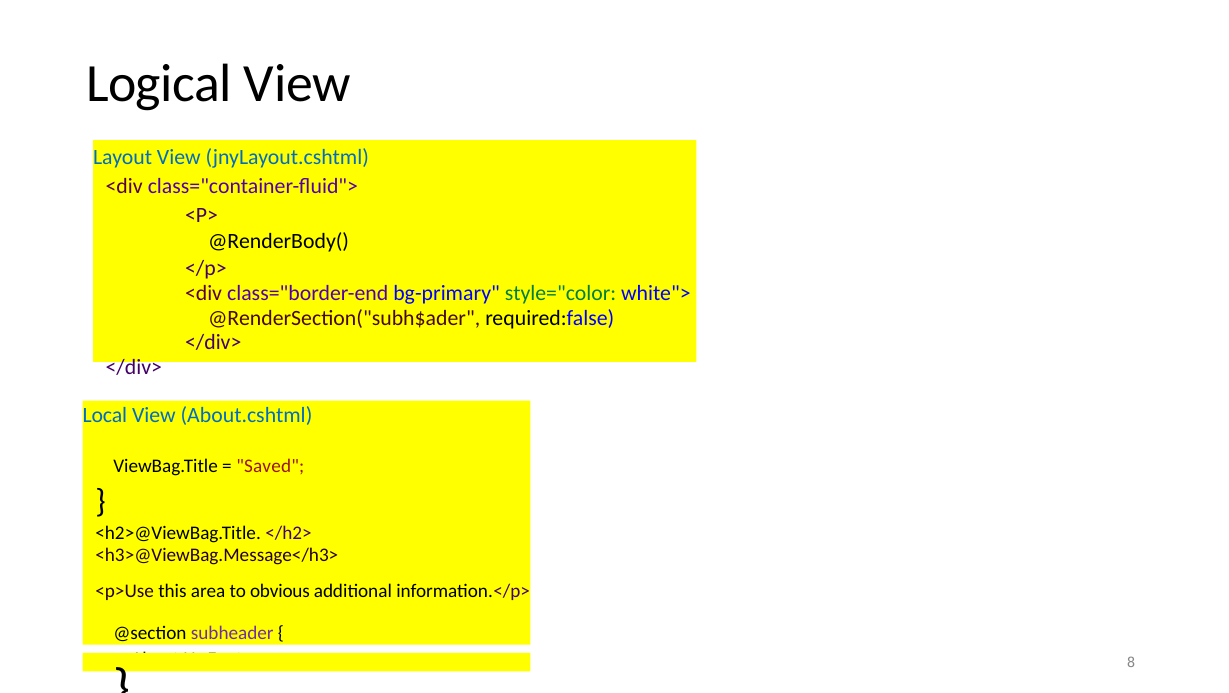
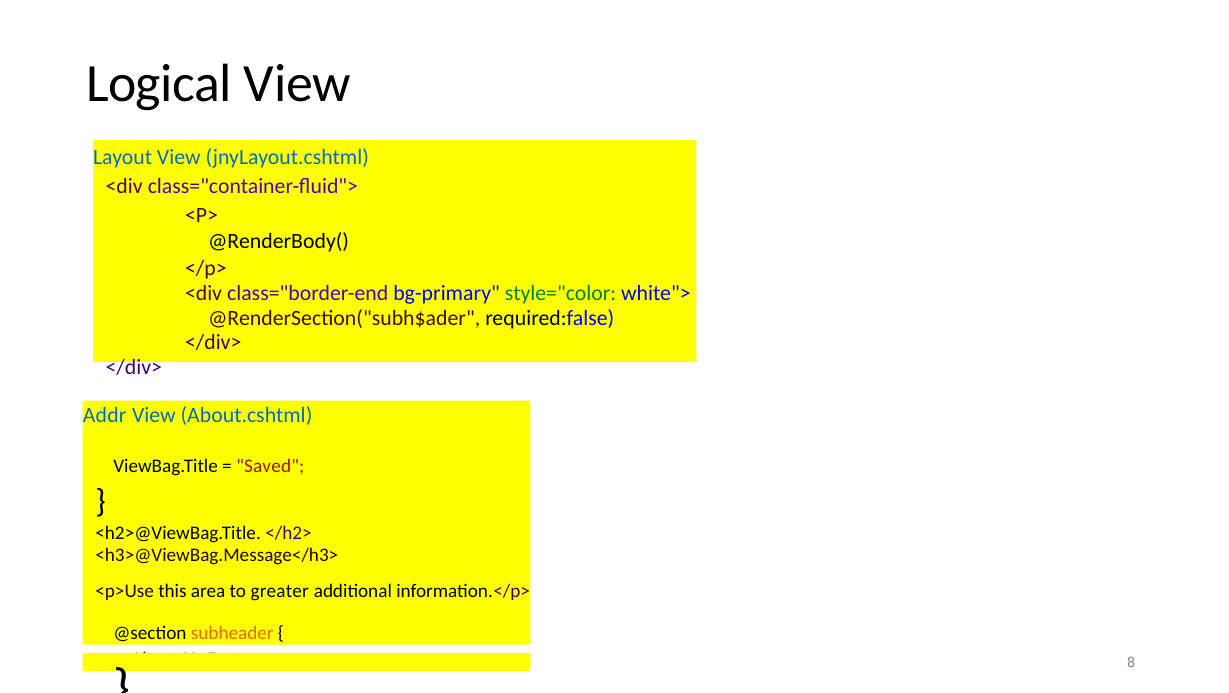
Local: Local -> Addr
obvious: obvious -> greater
subheader colour: purple -> orange
